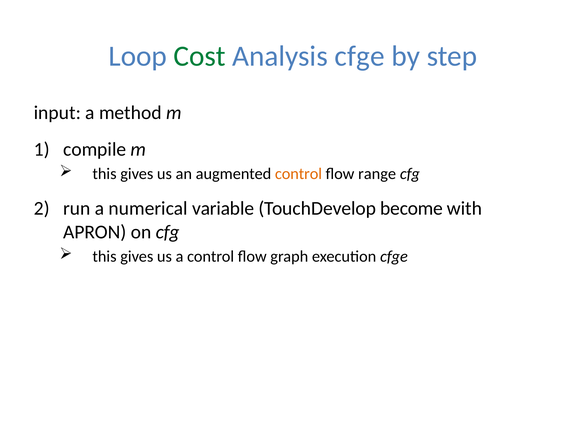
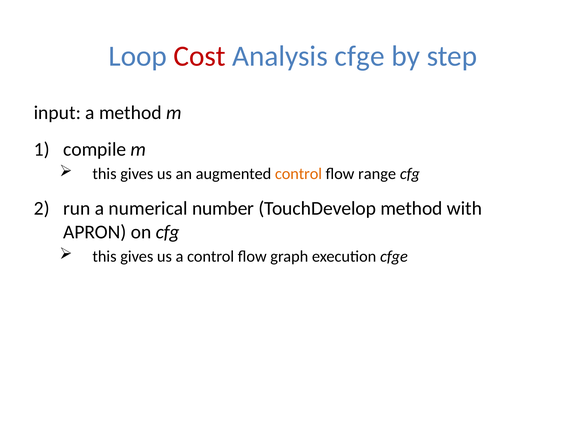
Cost colour: green -> red
variable: variable -> number
TouchDevelop become: become -> method
